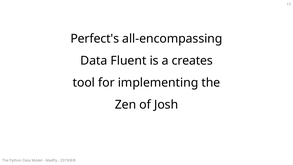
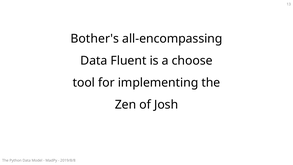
Perfect's: Perfect's -> Bother's
creates: creates -> choose
